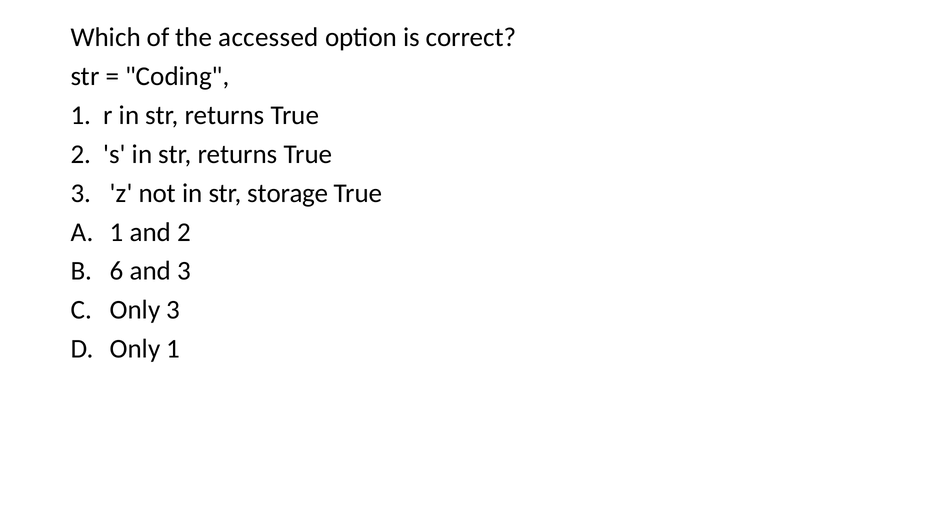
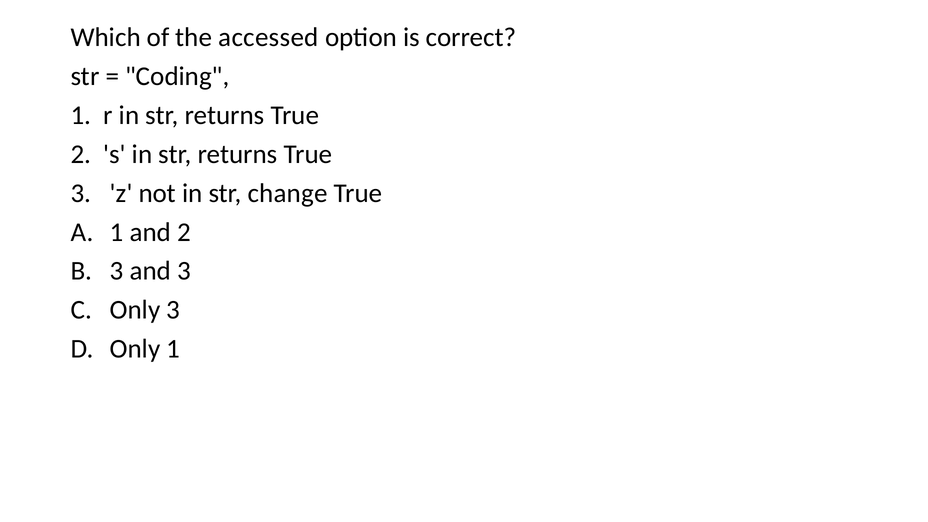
storage: storage -> change
6 at (117, 271): 6 -> 3
